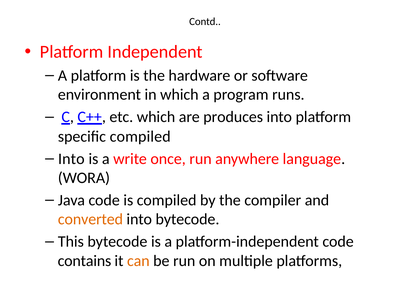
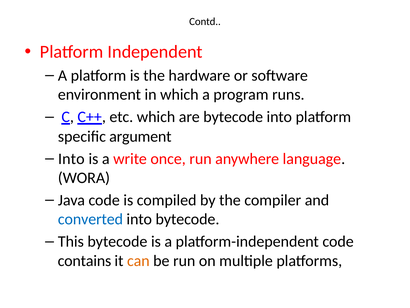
are produces: produces -> bytecode
specific compiled: compiled -> argument
converted colour: orange -> blue
